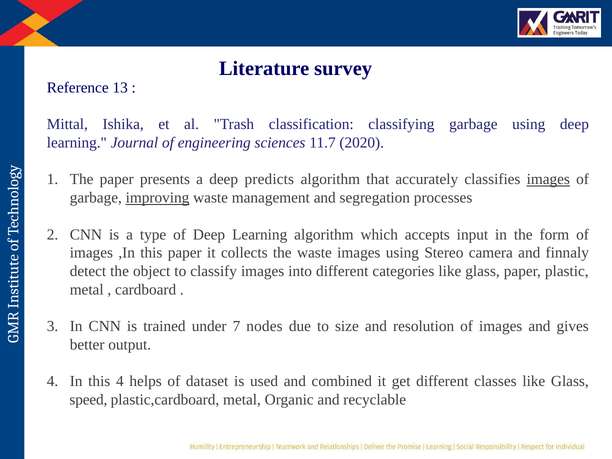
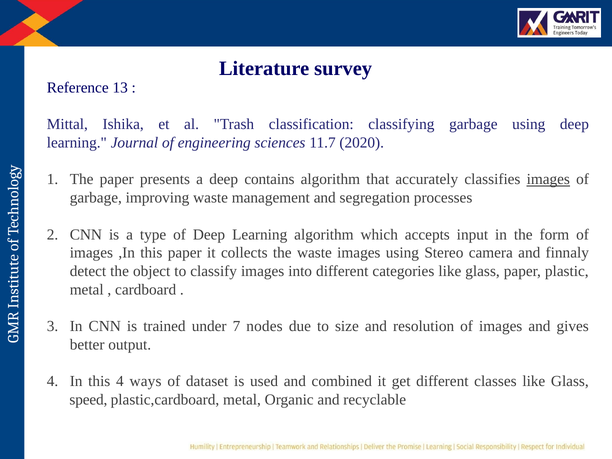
predicts: predicts -> contains
improving underline: present -> none
helps: helps -> ways
